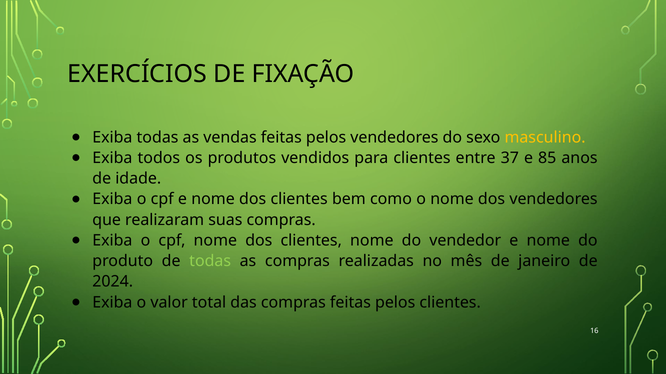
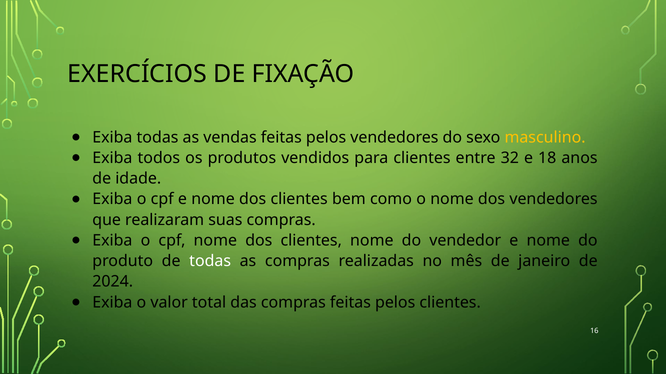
37: 37 -> 32
85: 85 -> 18
todas at (210, 261) colour: light green -> white
